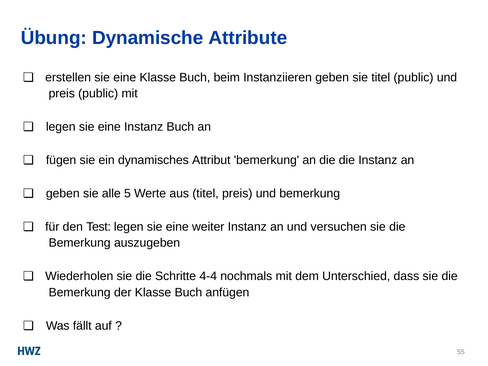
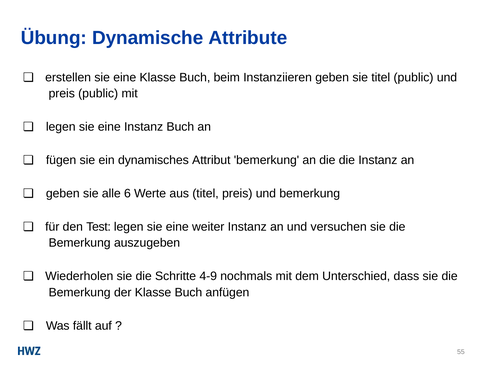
5: 5 -> 6
4-4: 4-4 -> 4-9
